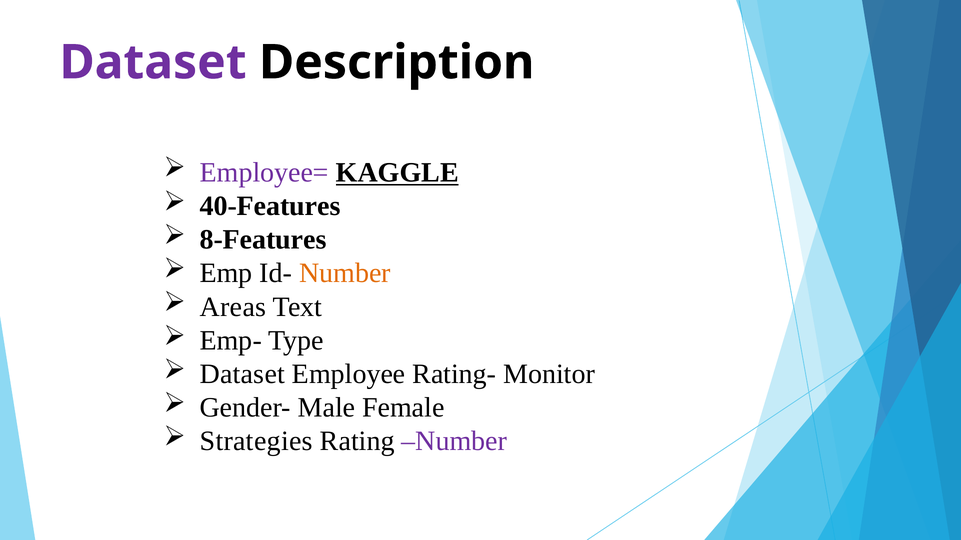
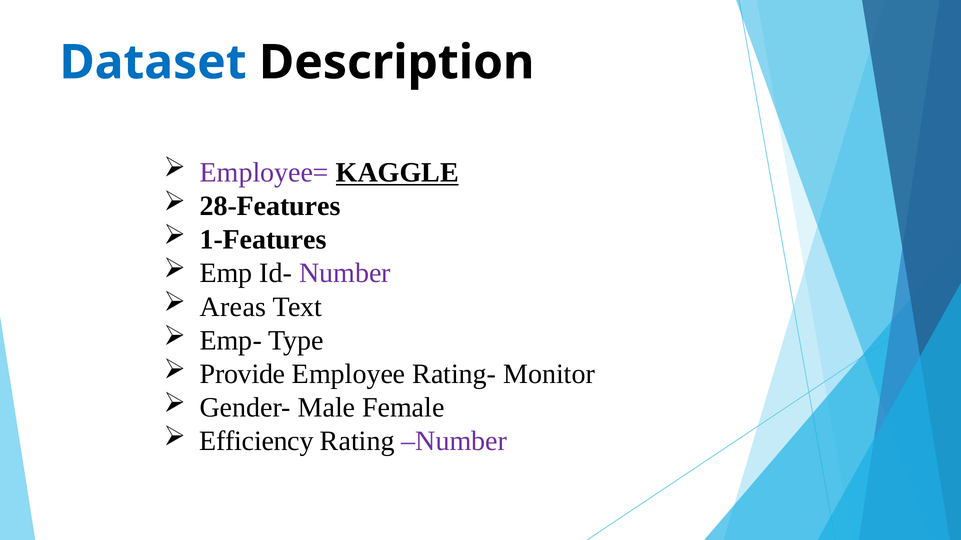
Dataset at (153, 63) colour: purple -> blue
40-Features: 40-Features -> 28-Features
8-Features: 8-Features -> 1-Features
Number at (345, 273) colour: orange -> purple
Dataset at (242, 374): Dataset -> Provide
Strategies: Strategies -> Efficiency
